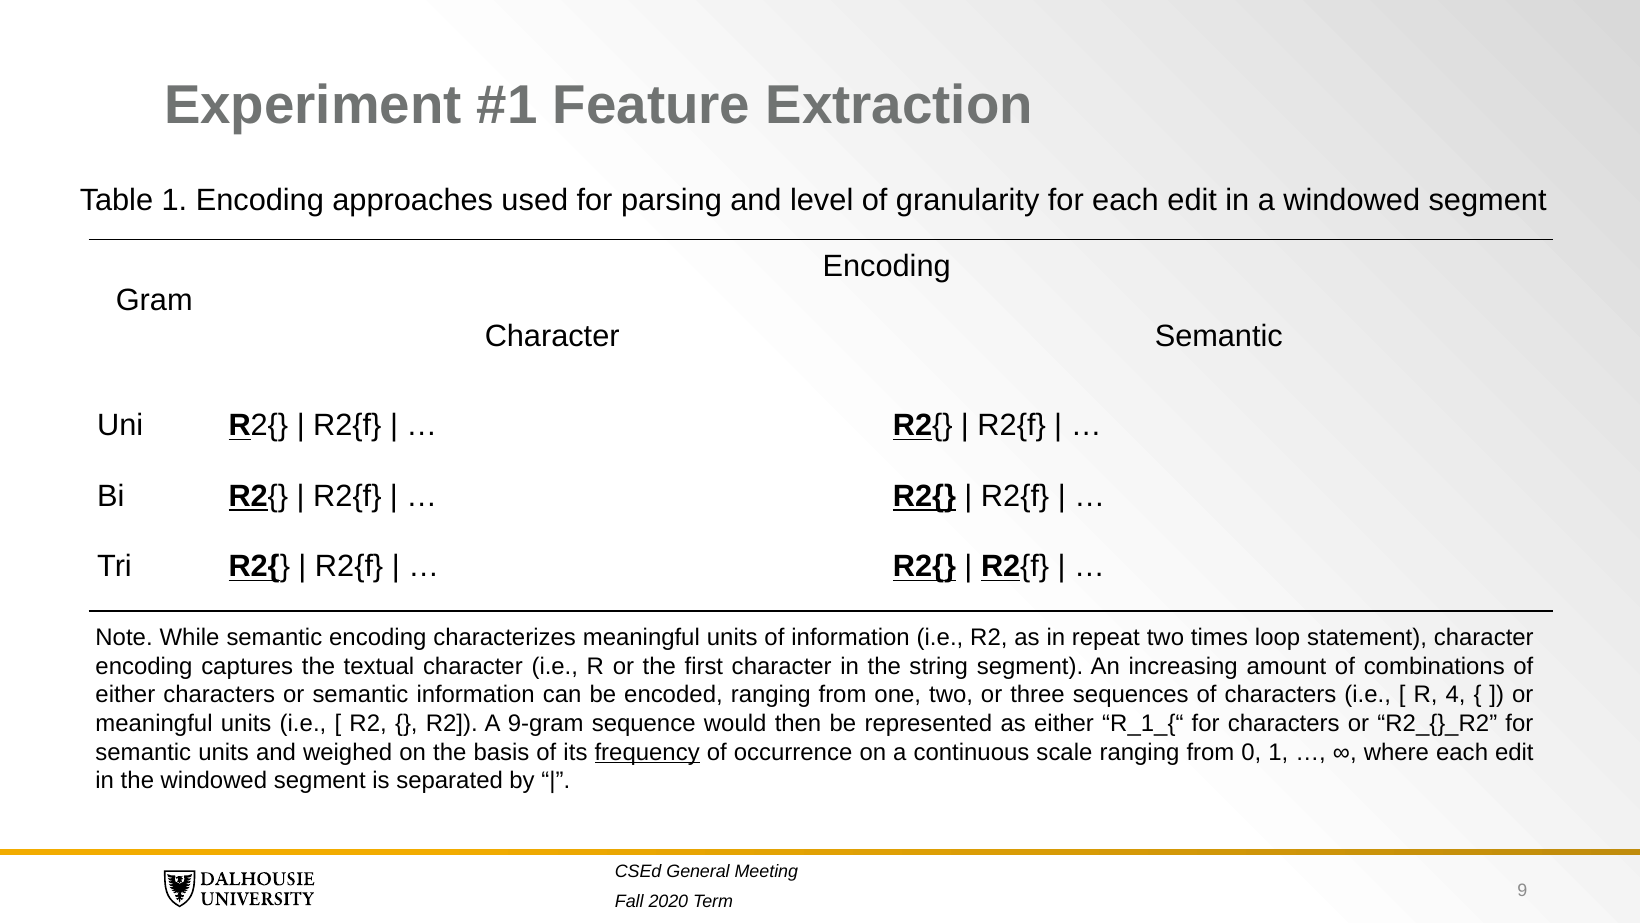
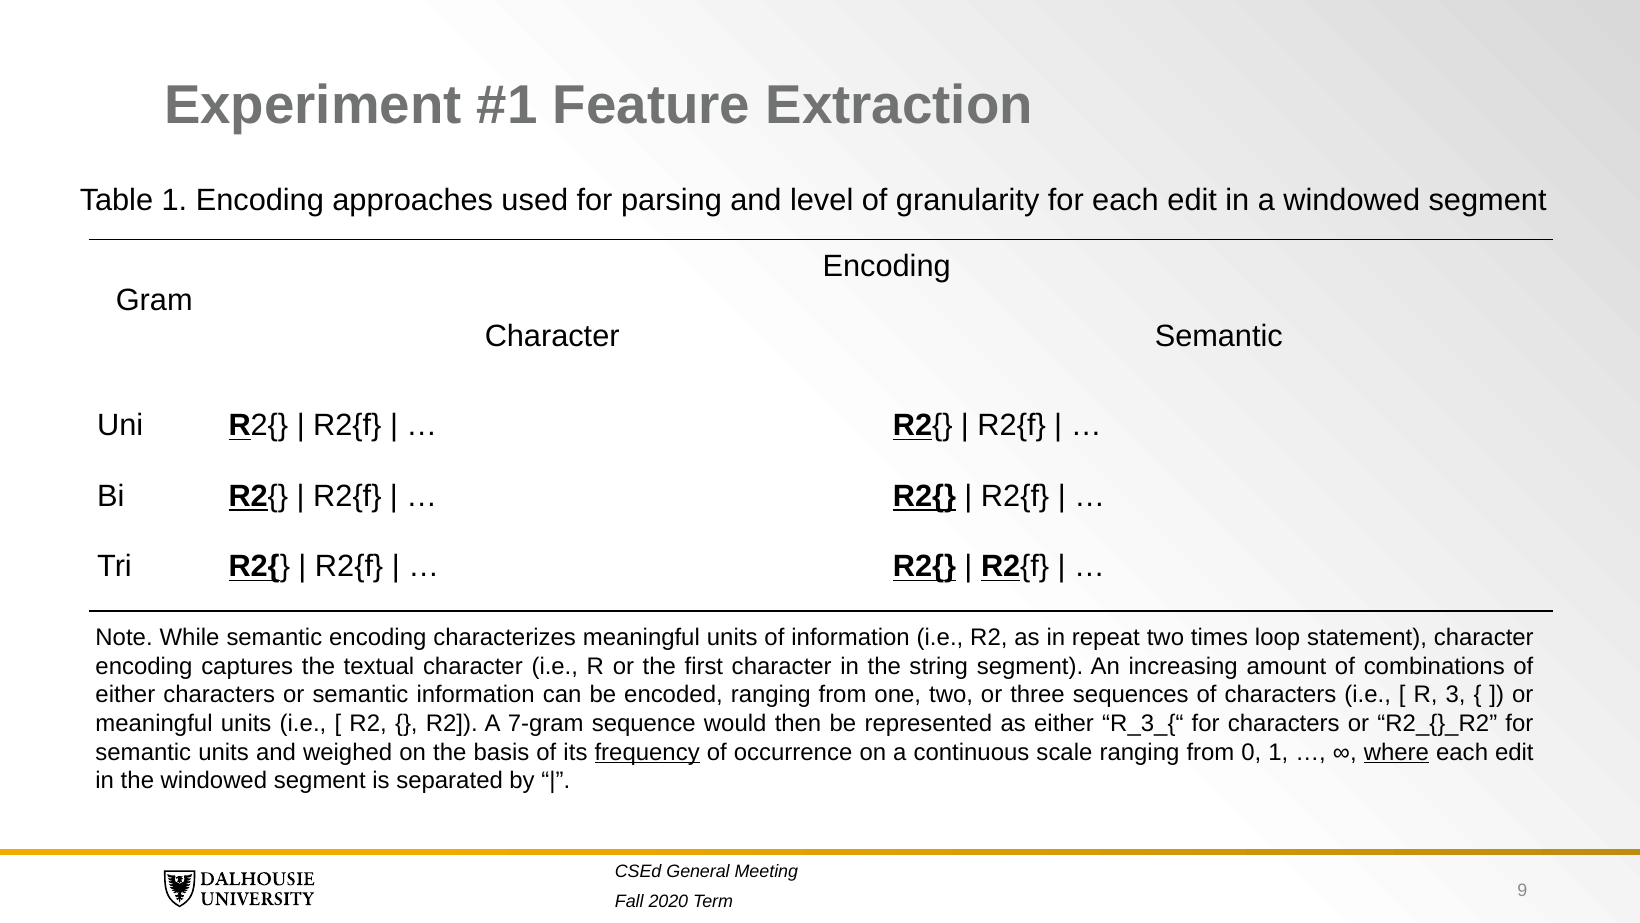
4: 4 -> 3
9-gram: 9-gram -> 7-gram
R_1_{“: R_1_{“ -> R_3_{“
where underline: none -> present
